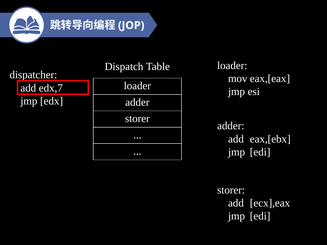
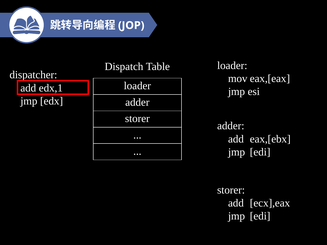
edx,7: edx,7 -> edx,1
